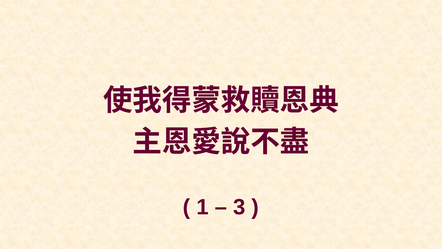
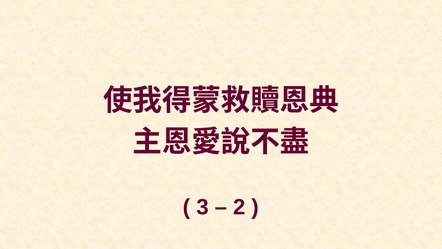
1: 1 -> 3
3: 3 -> 2
